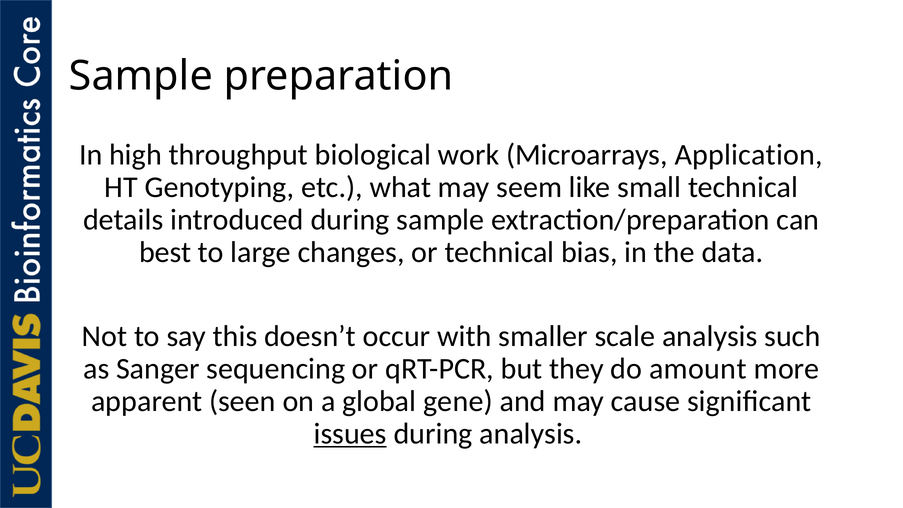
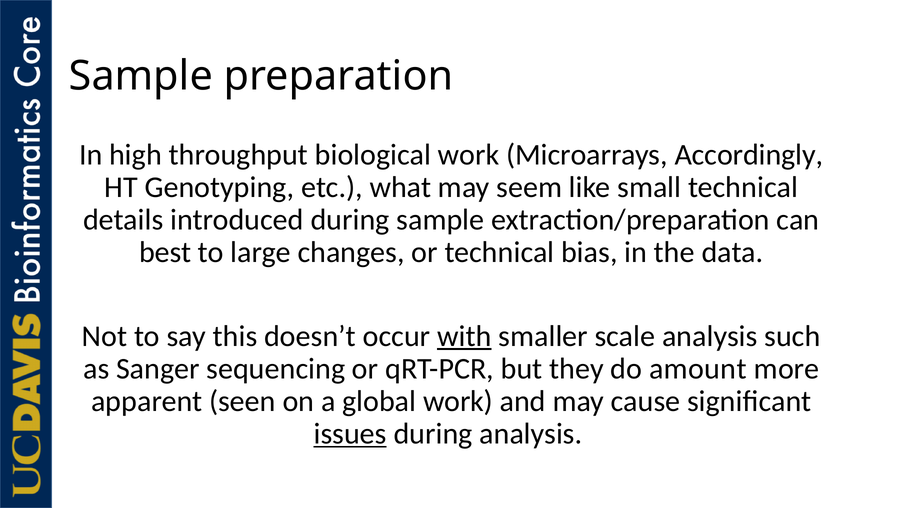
Application: Application -> Accordingly
with underline: none -> present
global gene: gene -> work
